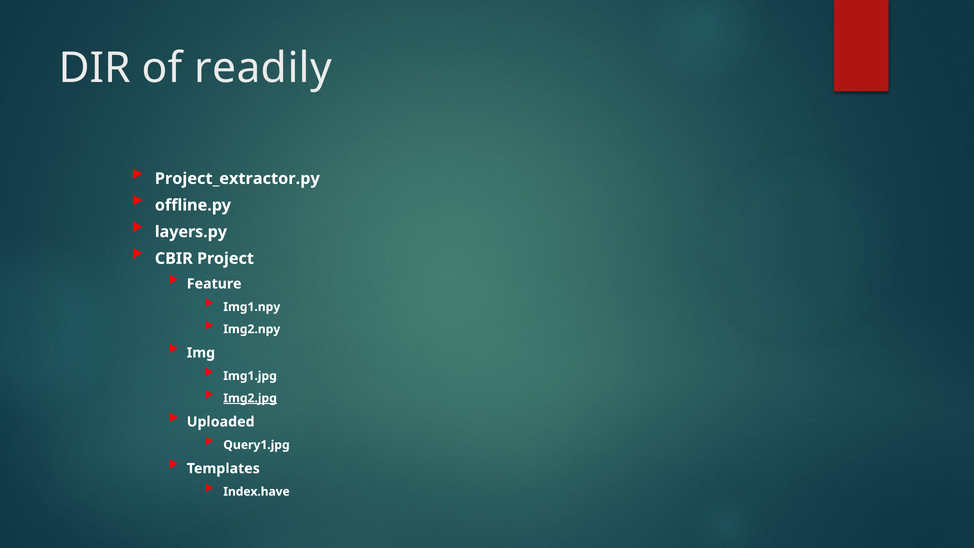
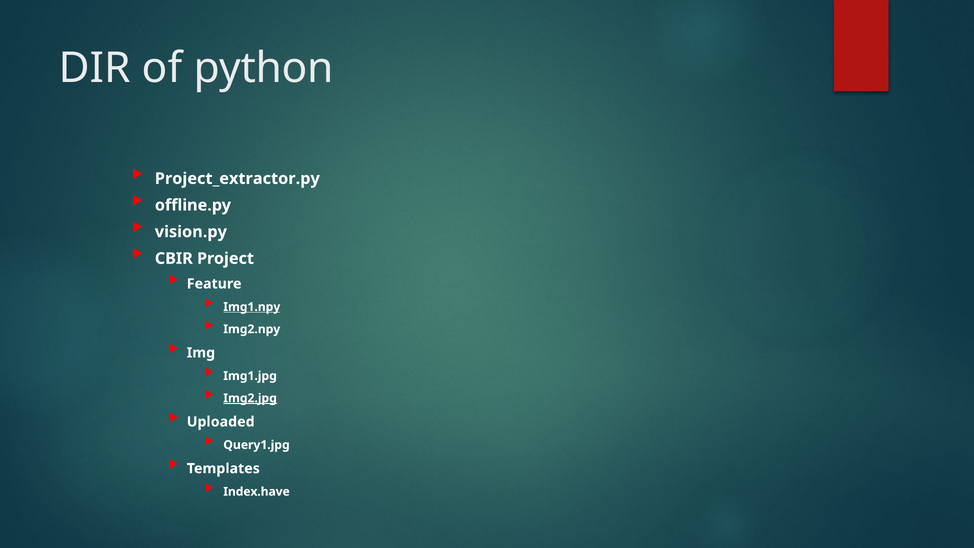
readily: readily -> python
layers.py: layers.py -> vision.py
Img1.npy underline: none -> present
